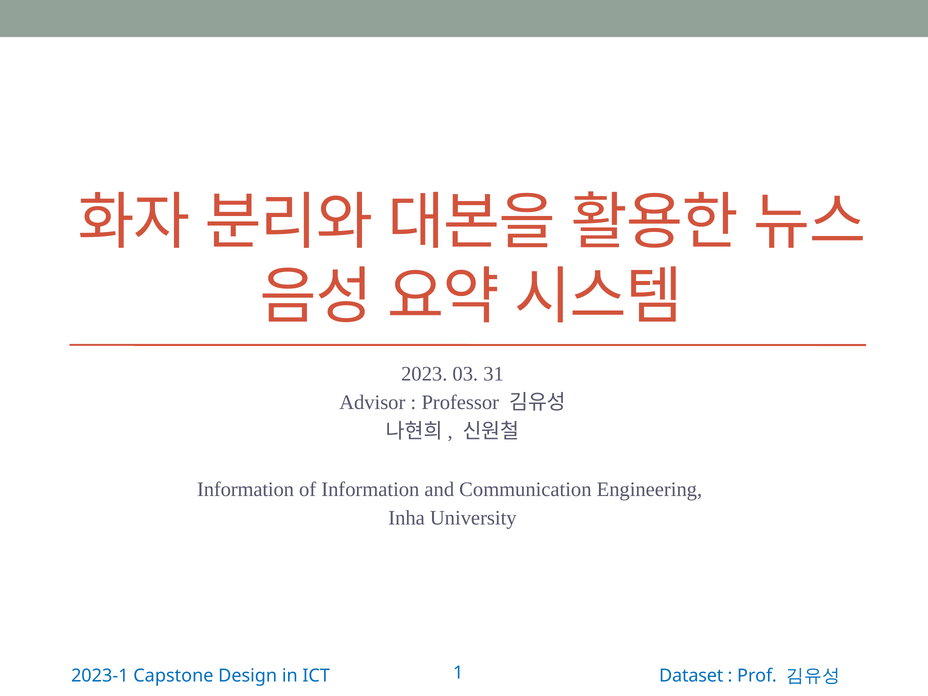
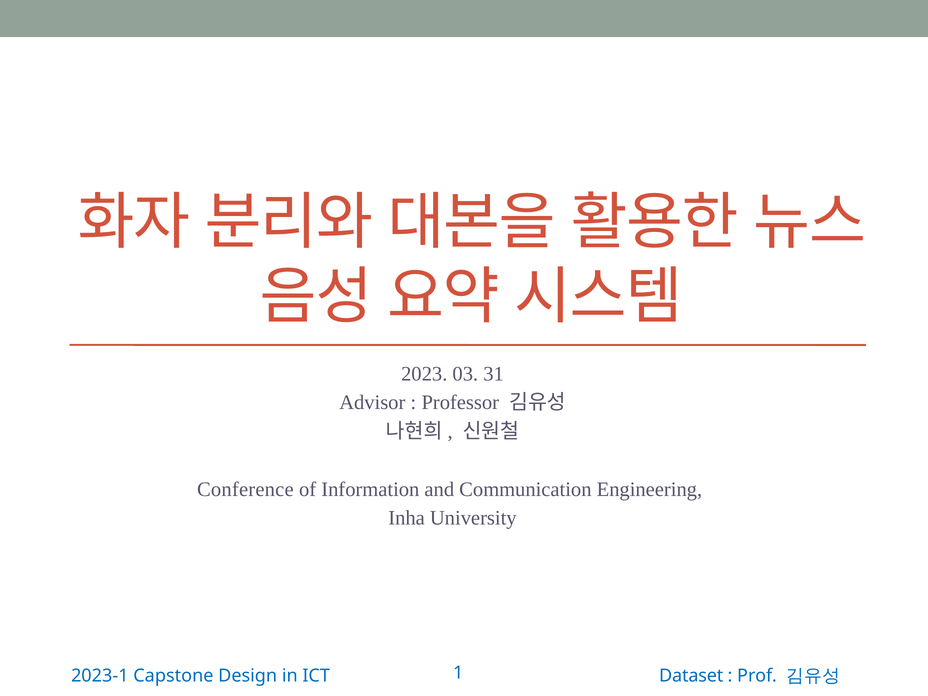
Information at (246, 489): Information -> Conference
